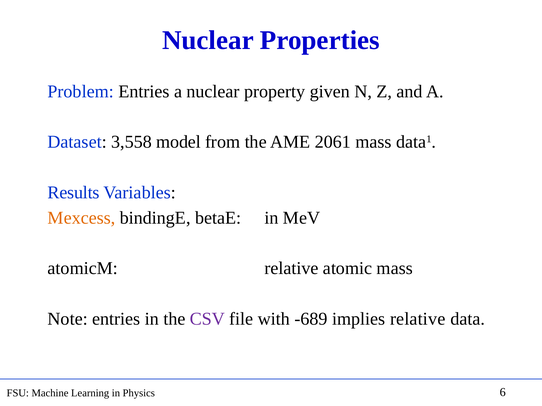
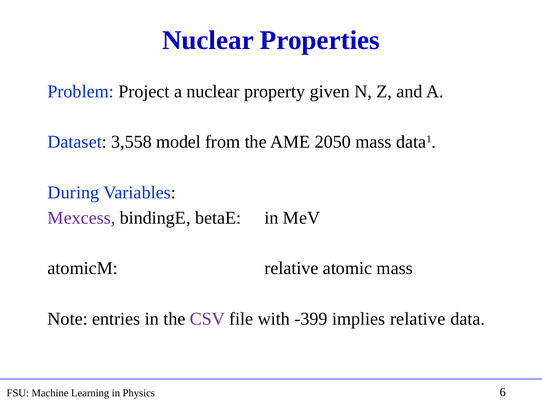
Problem Entries: Entries -> Project
2061: 2061 -> 2050
Results: Results -> During
Mexcess colour: orange -> purple
-689: -689 -> -399
